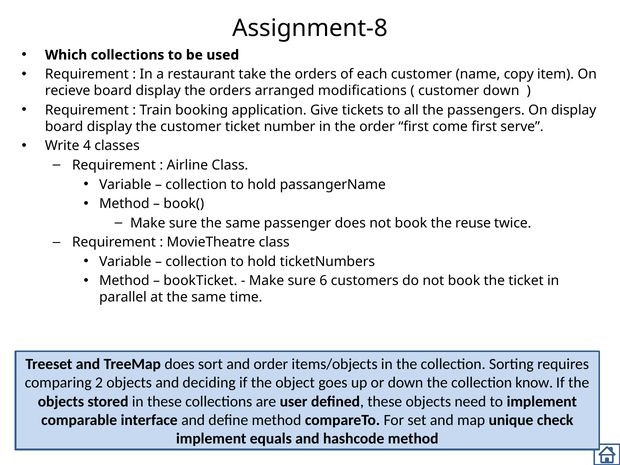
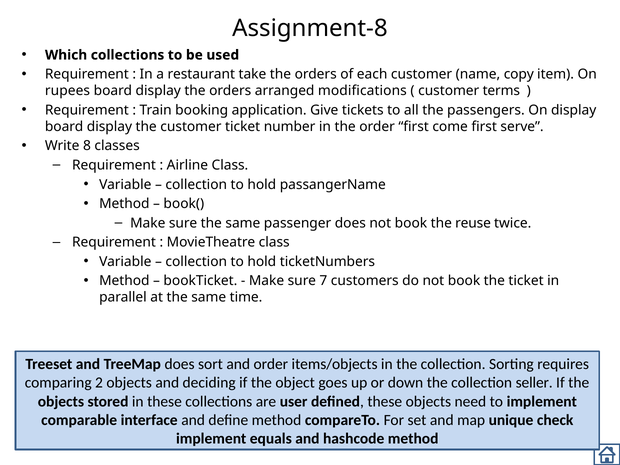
recieve: recieve -> rupees
customer down: down -> terms
4: 4 -> 8
6: 6 -> 7
know: know -> seller
